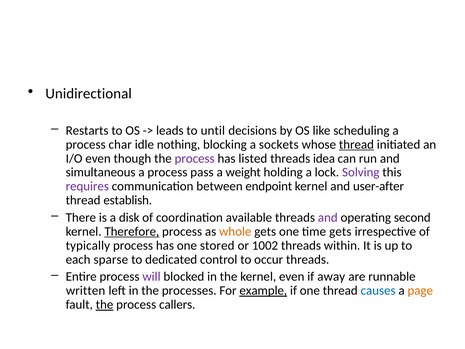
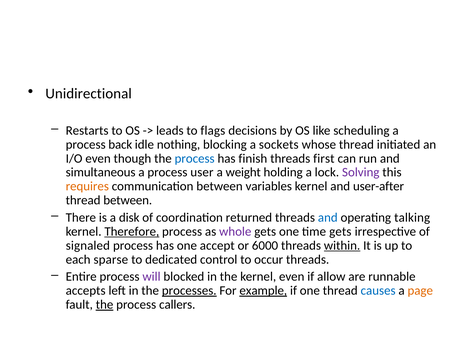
until: until -> flags
char: char -> back
thread at (356, 144) underline: present -> none
process at (195, 158) colour: purple -> blue
listed: listed -> finish
idea: idea -> first
pass: pass -> user
requires colour: purple -> orange
endpoint: endpoint -> variables
thread establish: establish -> between
available: available -> returned
and at (328, 217) colour: purple -> blue
second: second -> talking
whole colour: orange -> purple
typically: typically -> signaled
stored: stored -> accept
1002: 1002 -> 6000
within underline: none -> present
away: away -> allow
written: written -> accepts
processes underline: none -> present
